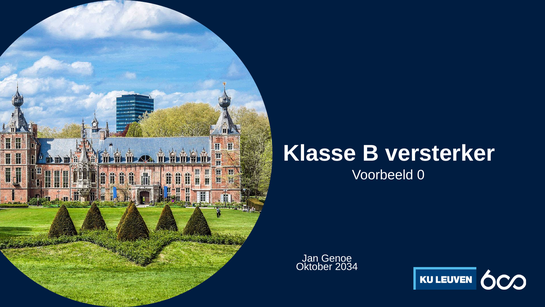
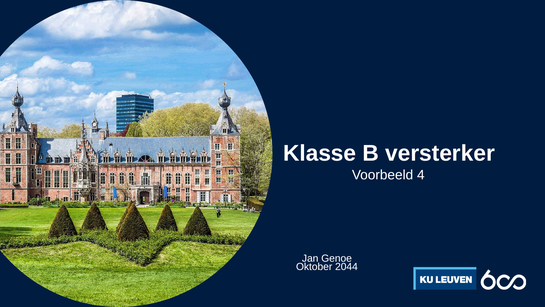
0: 0 -> 4
2034: 2034 -> 2044
